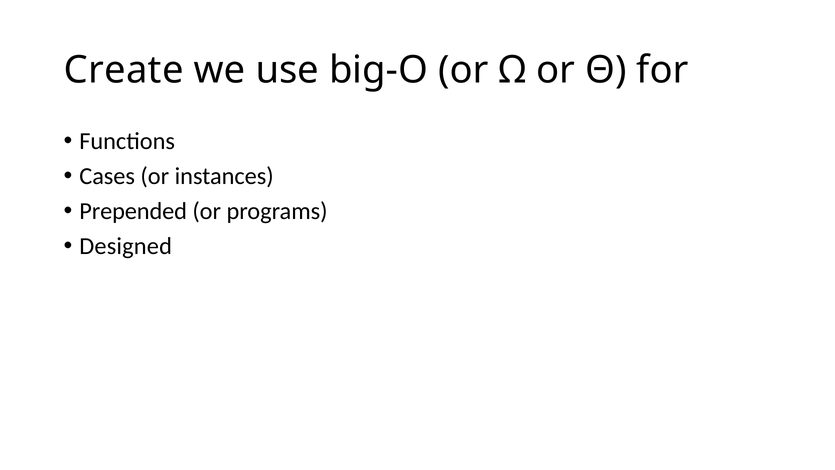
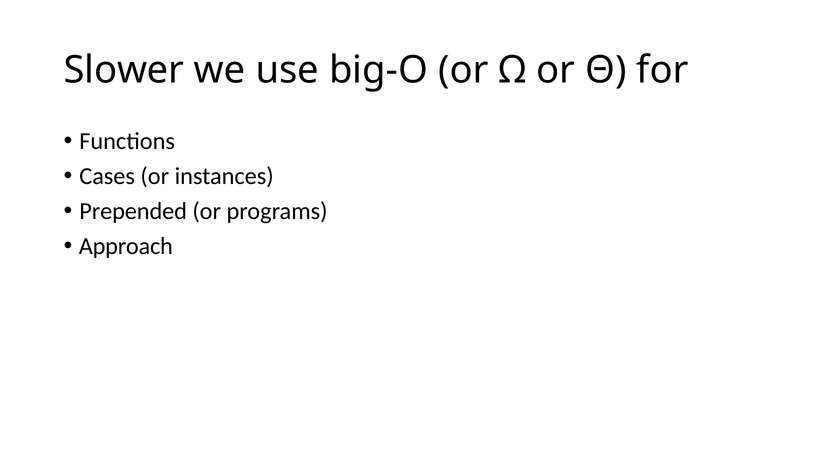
Create: Create -> Slower
Designed: Designed -> Approach
